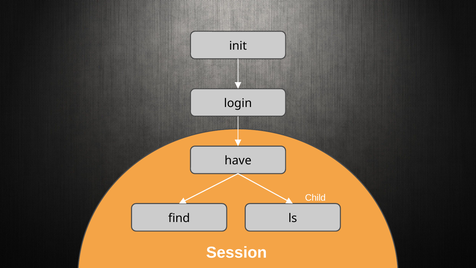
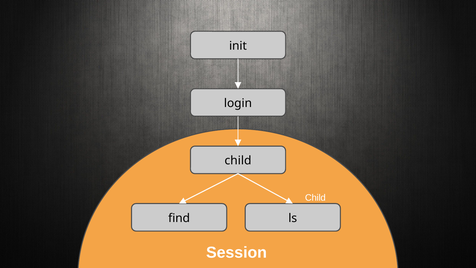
have at (238, 161): have -> child
